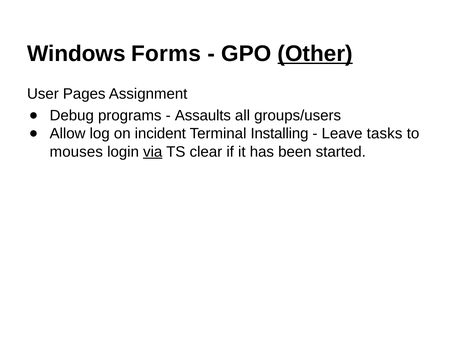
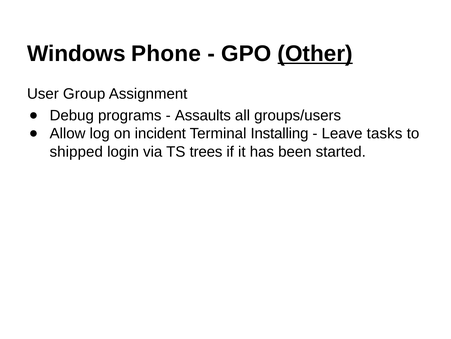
Forms: Forms -> Phone
Pages: Pages -> Group
mouses: mouses -> shipped
via underline: present -> none
clear: clear -> trees
